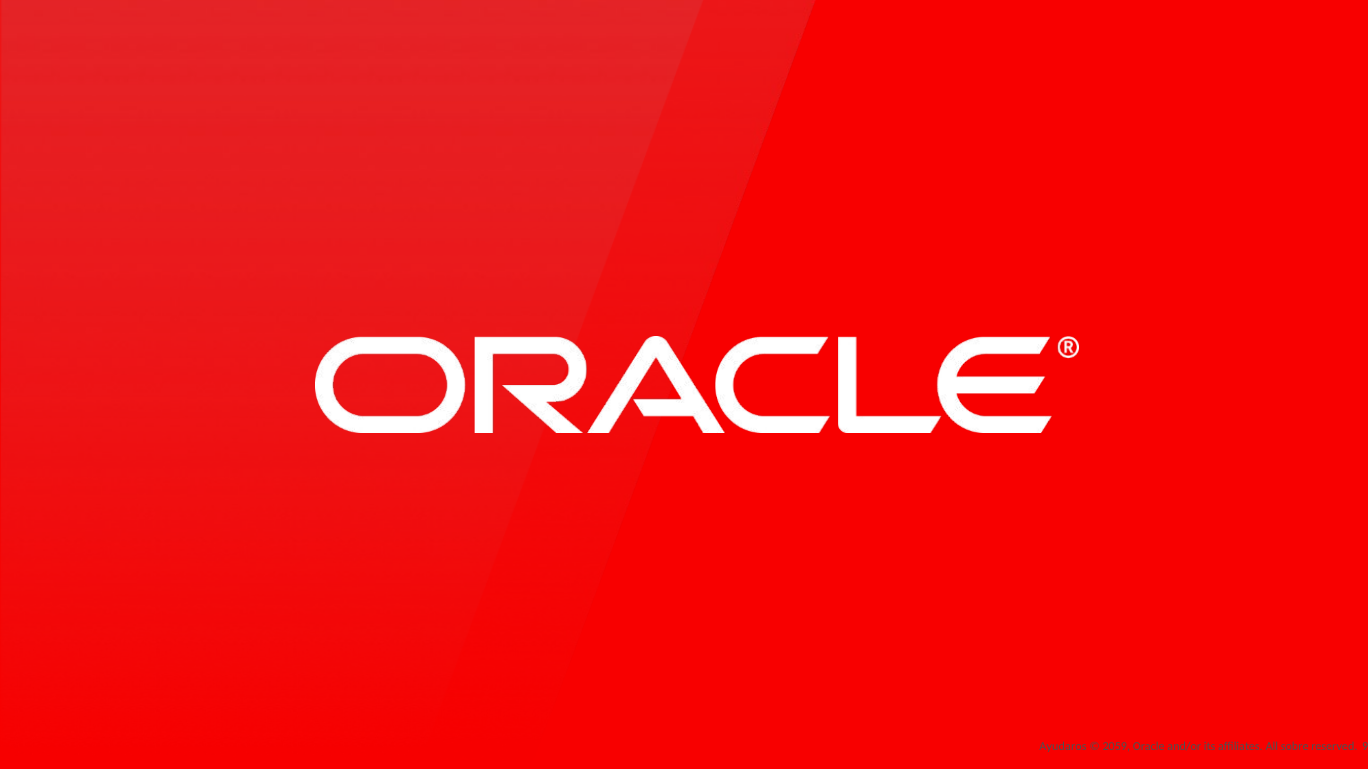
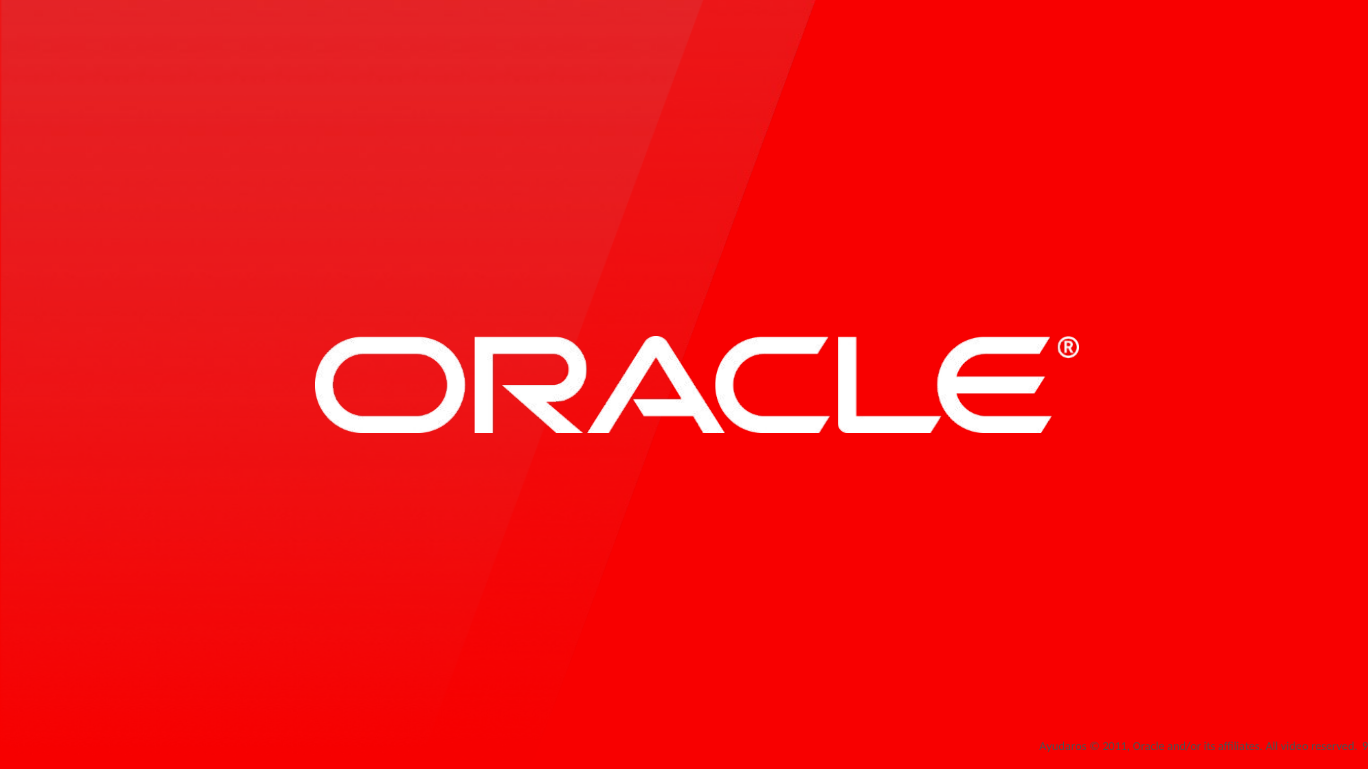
2059: 2059 -> 2011
sobre: sobre -> video
